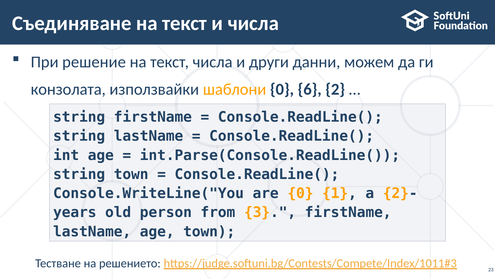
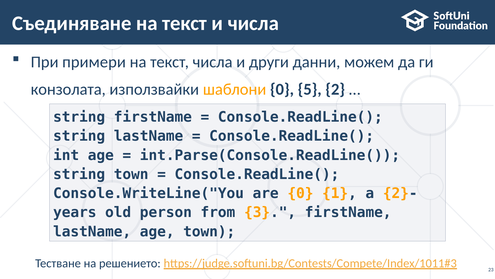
решение: решение -> примери
6: 6 -> 5
